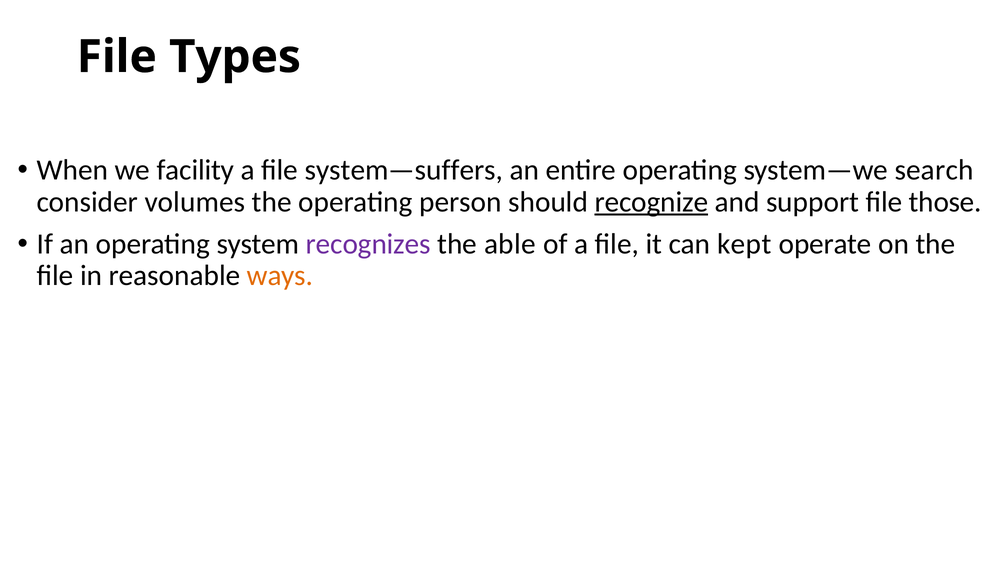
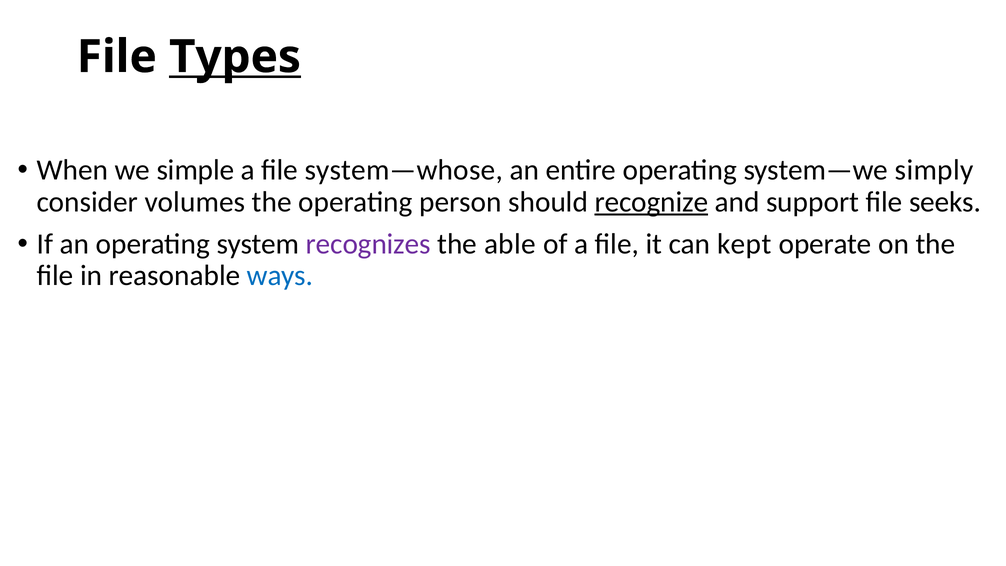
Types underline: none -> present
facility: facility -> simple
system—suffers: system—suffers -> system—whose
search: search -> simply
those: those -> seeks
ways colour: orange -> blue
